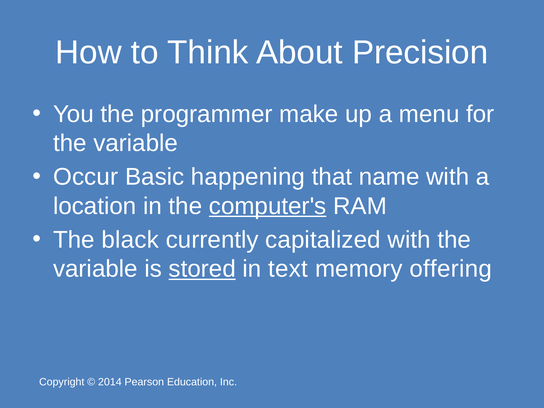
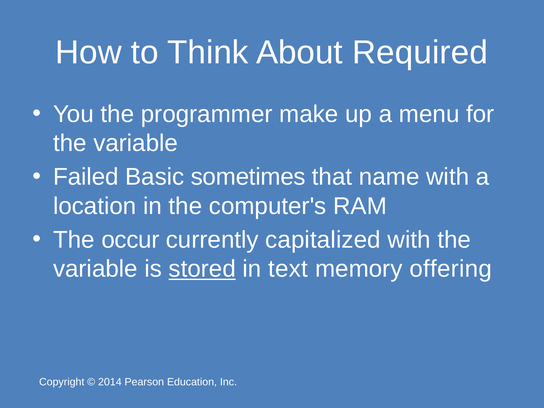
Precision: Precision -> Required
Occur: Occur -> Failed
happening: happening -> sometimes
computer's underline: present -> none
black: black -> occur
